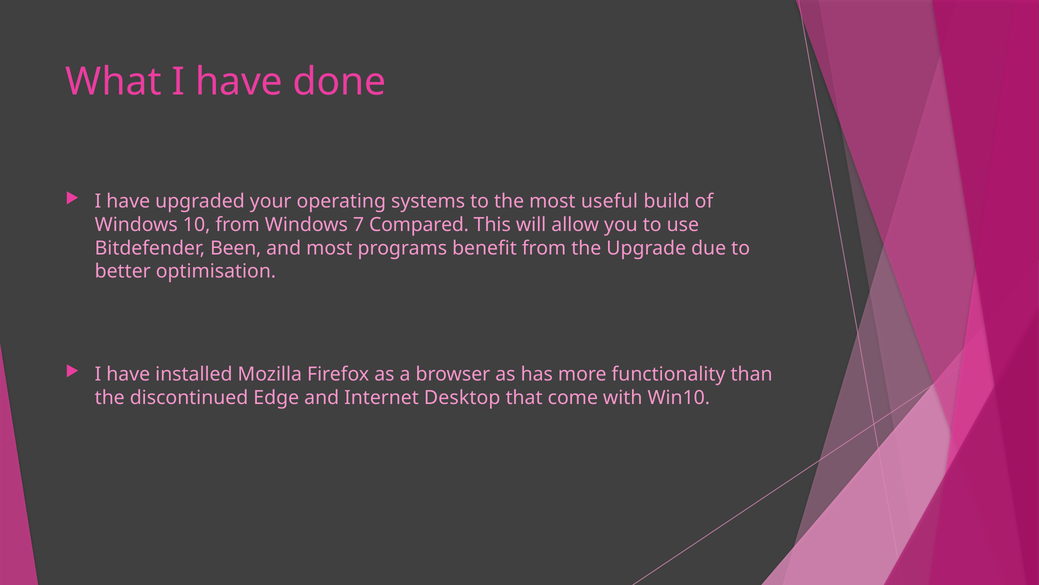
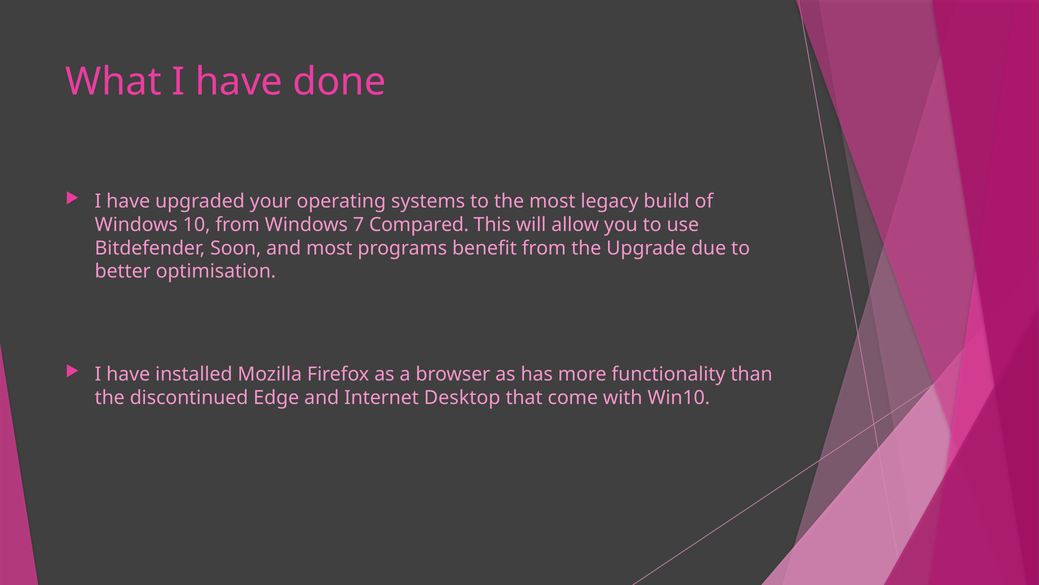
useful: useful -> legacy
Been: Been -> Soon
